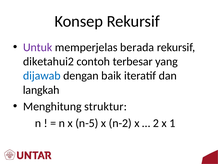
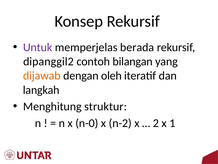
diketahui2: diketahui2 -> dipanggil2
terbesar: terbesar -> bilangan
dijawab colour: blue -> orange
baik: baik -> oleh
n-5: n-5 -> n-0
